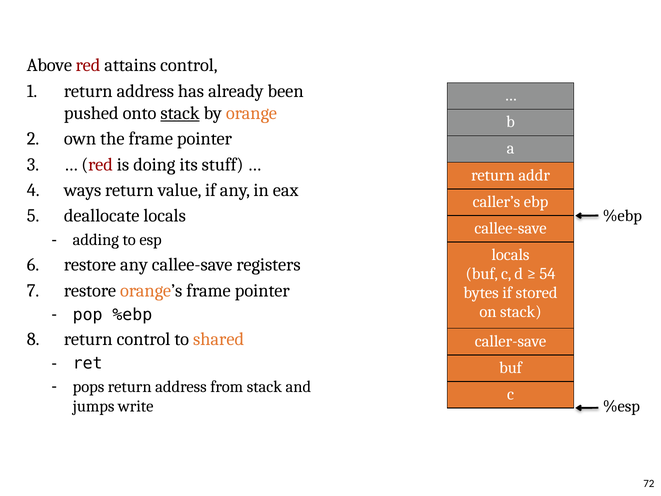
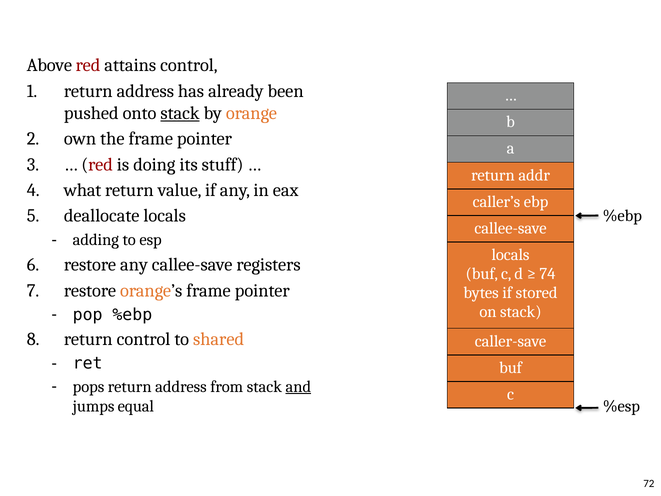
ways: ways -> what
54: 54 -> 74
and underline: none -> present
write: write -> equal
